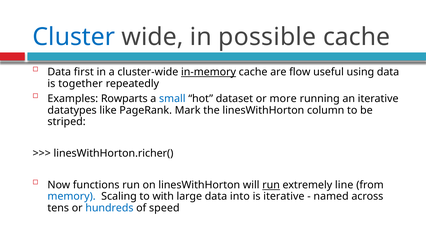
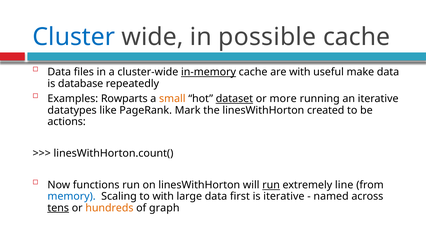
first: first -> files
are flow: flow -> with
using: using -> make
together: together -> database
small colour: blue -> orange
dataset underline: none -> present
column: column -> created
striped: striped -> actions
linesWithHorton.richer(: linesWithHorton.richer( -> linesWithHorton.count(
into: into -> first
tens underline: none -> present
hundreds colour: blue -> orange
speed: speed -> graph
